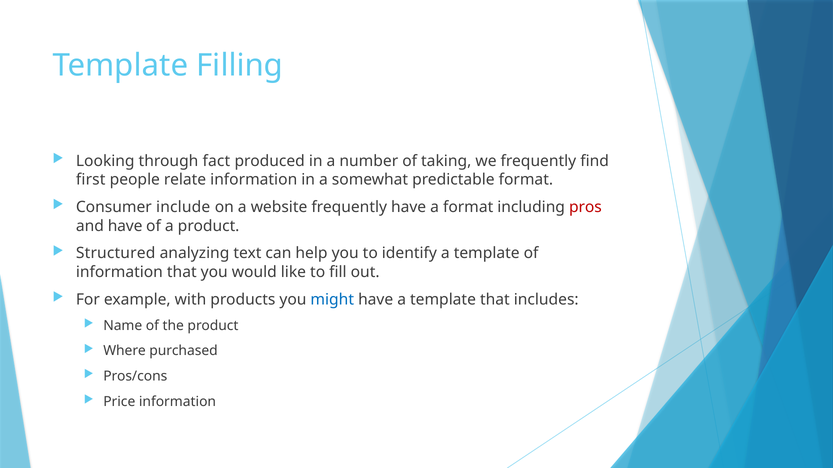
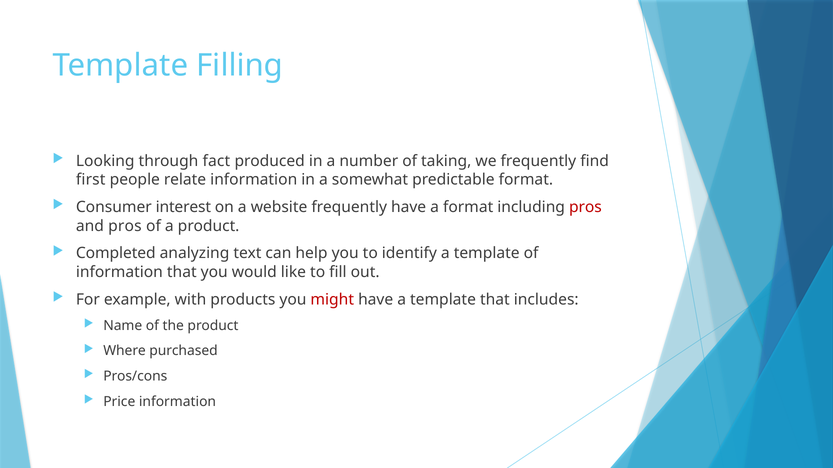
include: include -> interest
and have: have -> pros
Structured: Structured -> Completed
might colour: blue -> red
